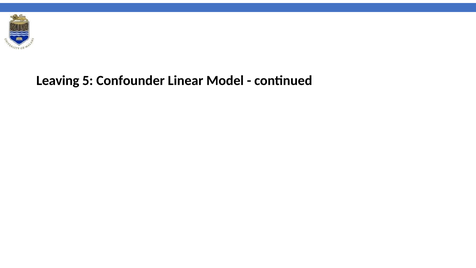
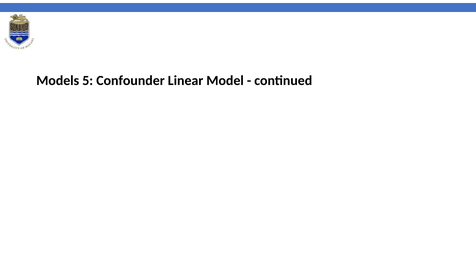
Leaving: Leaving -> Models
